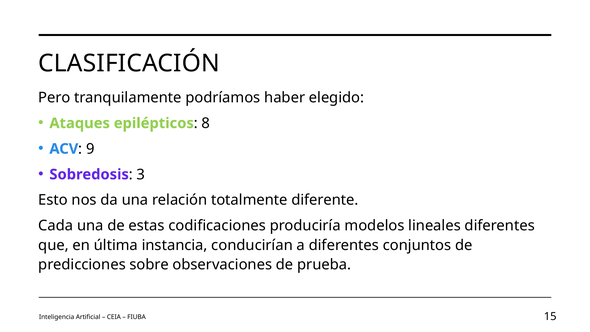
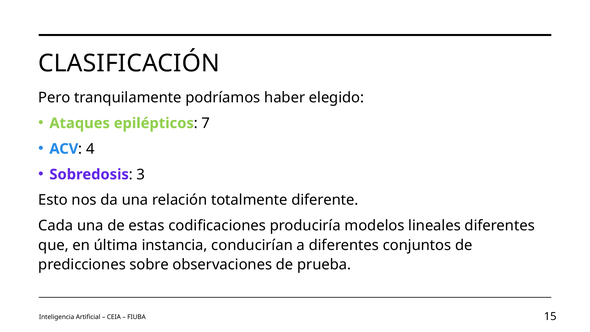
8: 8 -> 7
9: 9 -> 4
